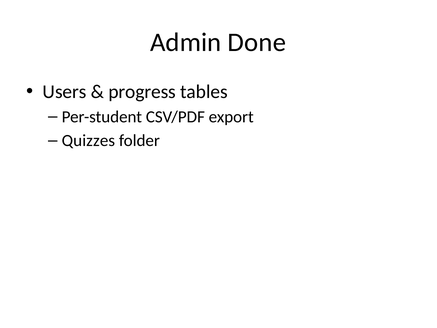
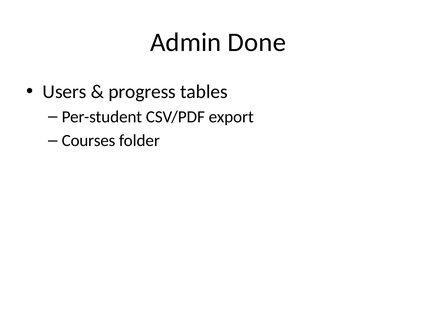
Quizzes: Quizzes -> Courses
